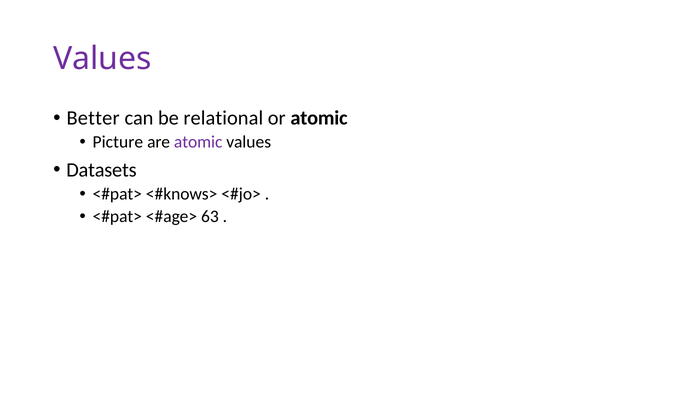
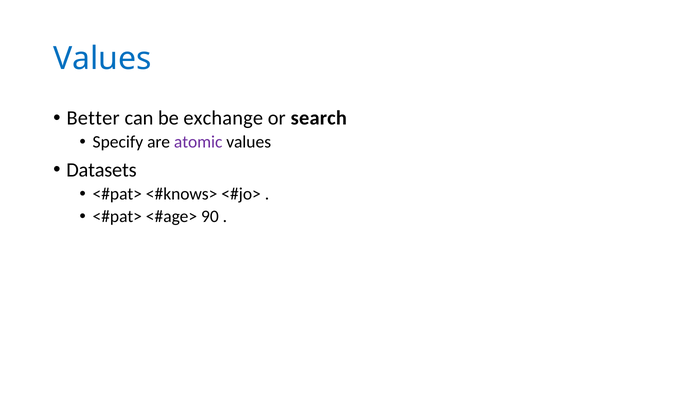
Values at (102, 59) colour: purple -> blue
relational: relational -> exchange
or atomic: atomic -> search
Picture: Picture -> Specify
63: 63 -> 90
